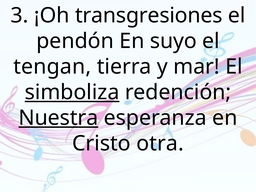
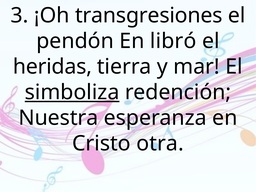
suyo: suyo -> libró
tengan: tengan -> heridas
Nuestra underline: present -> none
